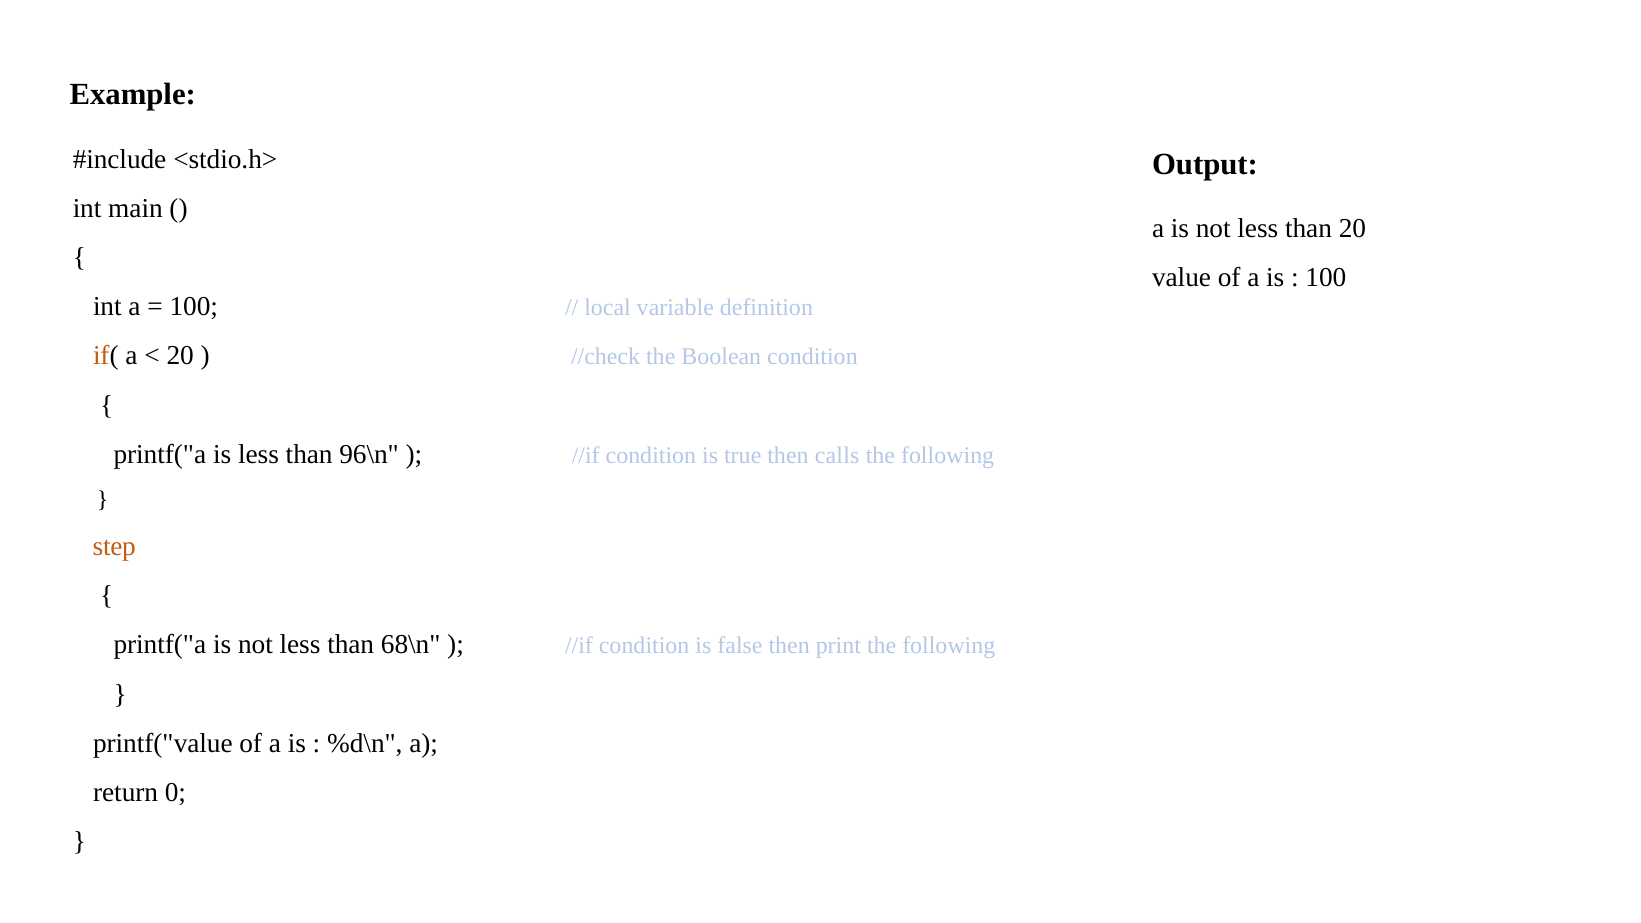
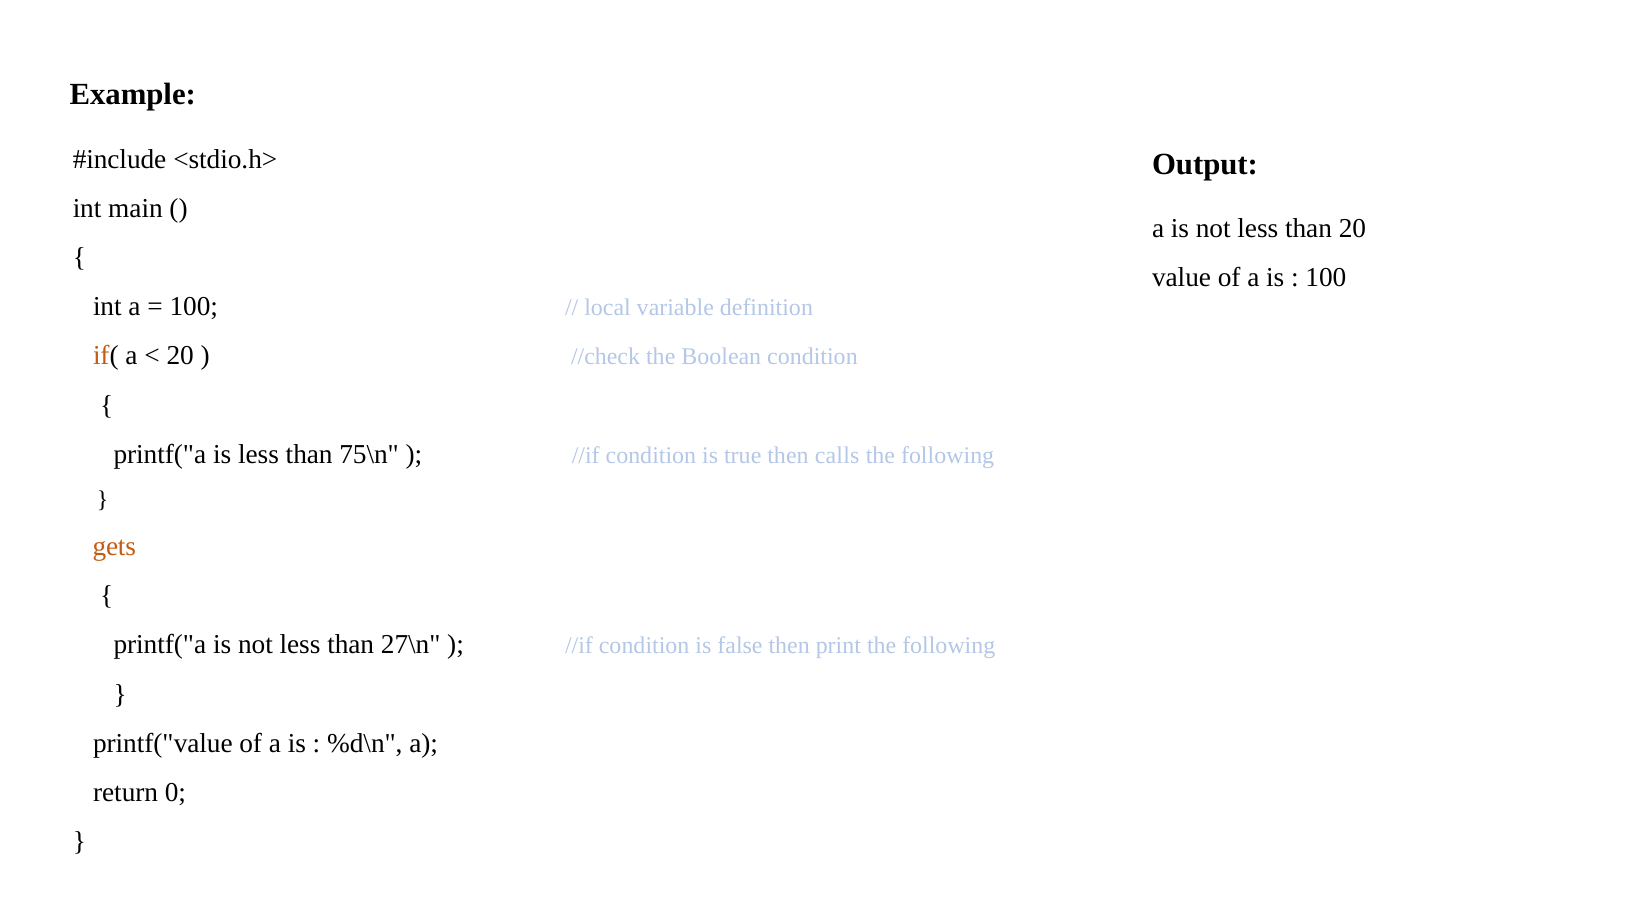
96\n: 96\n -> 75\n
step: step -> gets
68\n: 68\n -> 27\n
